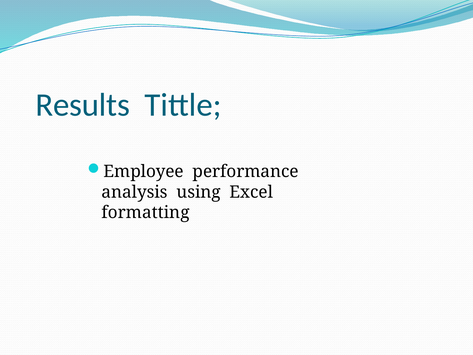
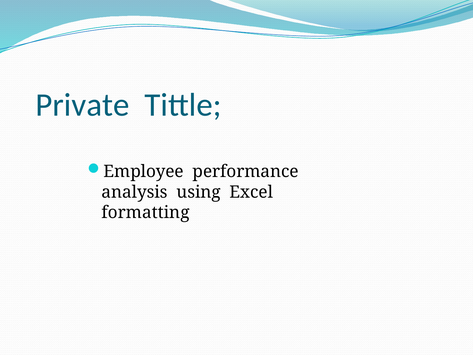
Results: Results -> Private
